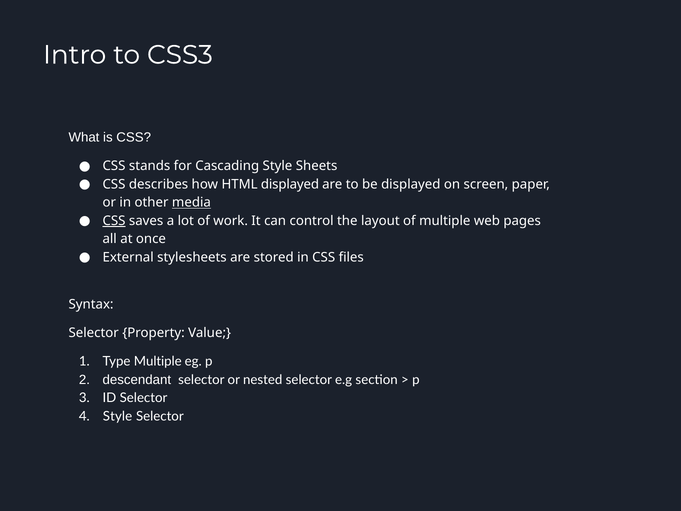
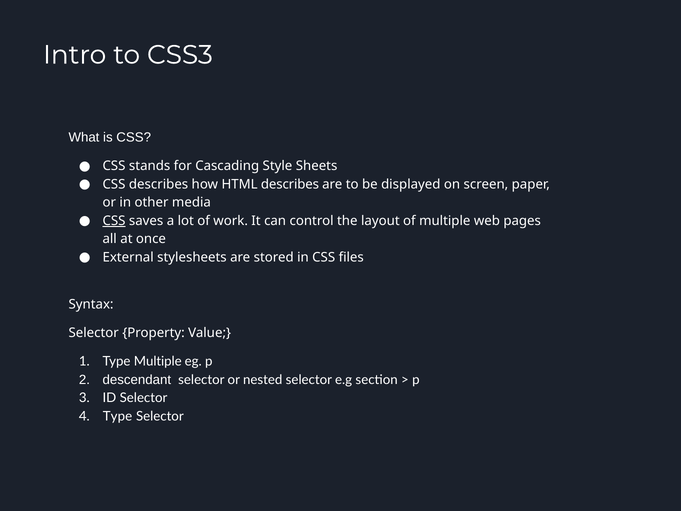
HTML displayed: displayed -> describes
media underline: present -> none
Style at (118, 416): Style -> Type
